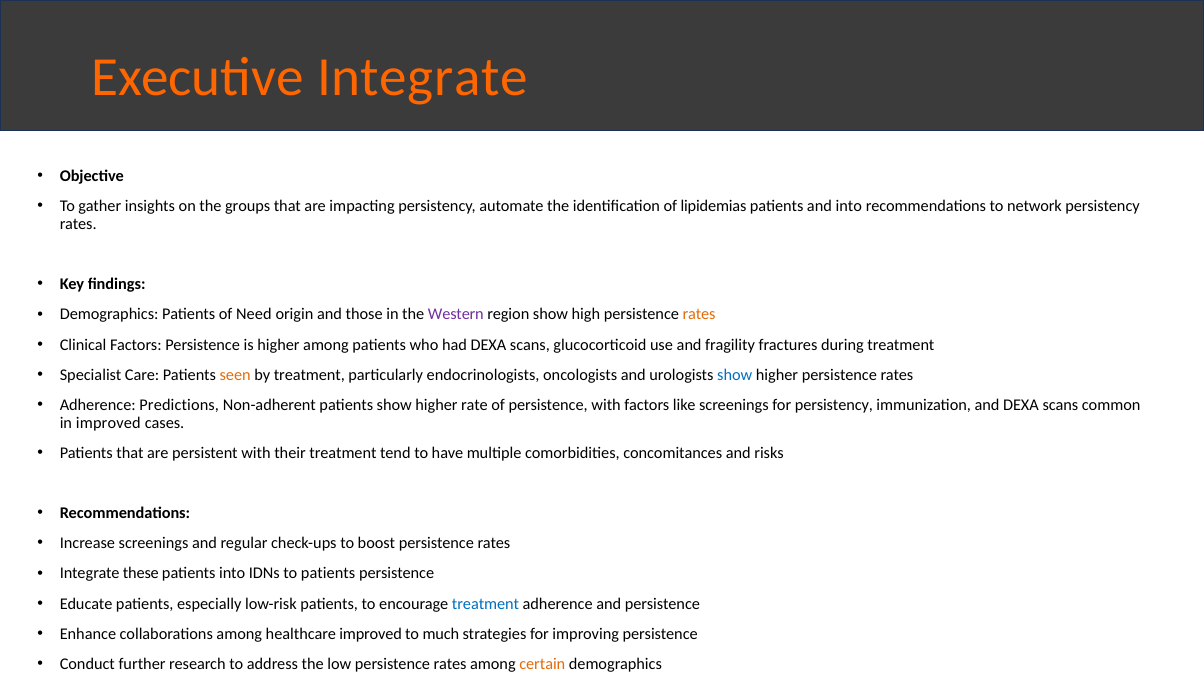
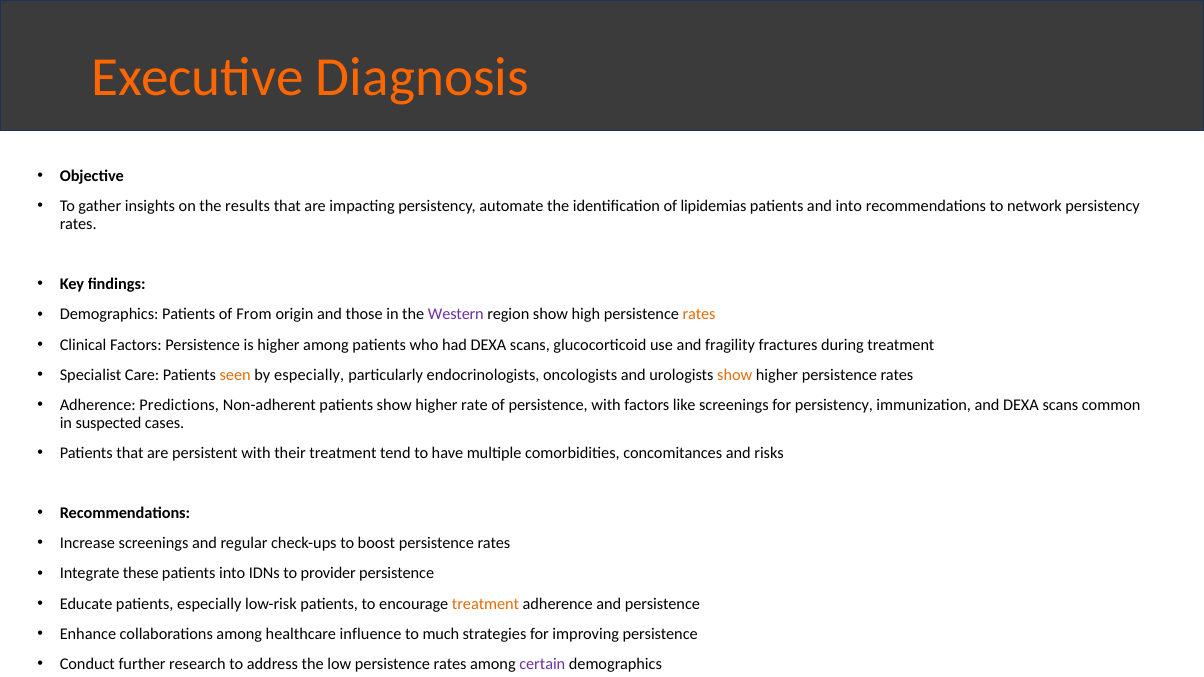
Executive Integrate: Integrate -> Diagnosis
groups: groups -> results
Need: Need -> From
by treatment: treatment -> especially
show at (735, 375) colour: blue -> orange
in improved: improved -> suspected
to patients: patients -> provider
treatment at (486, 604) colour: blue -> orange
healthcare improved: improved -> influence
certain colour: orange -> purple
